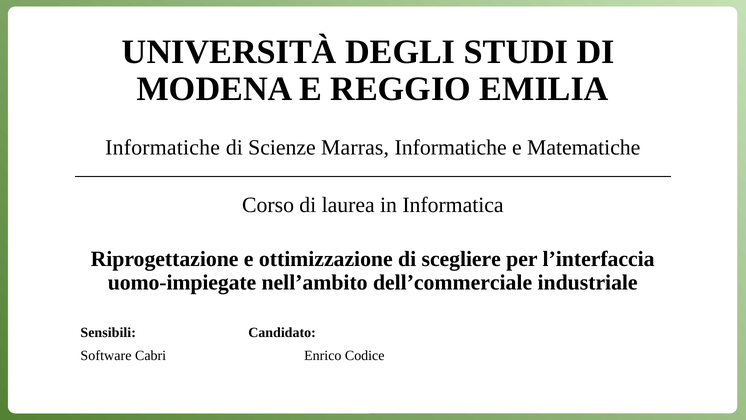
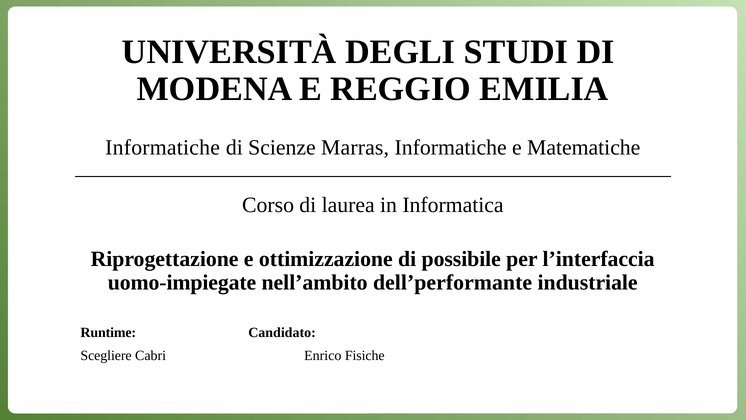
scegliere: scegliere -> possibile
dell’commerciale: dell’commerciale -> dell’performante
Sensibili: Sensibili -> Runtime
Software: Software -> Scegliere
Codice: Codice -> Fisiche
